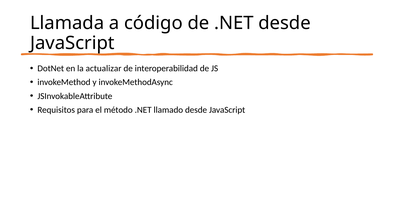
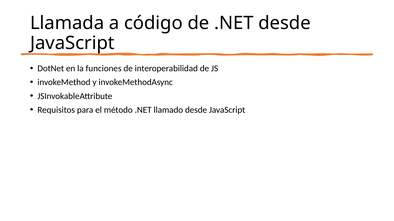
actualizar: actualizar -> funciones
